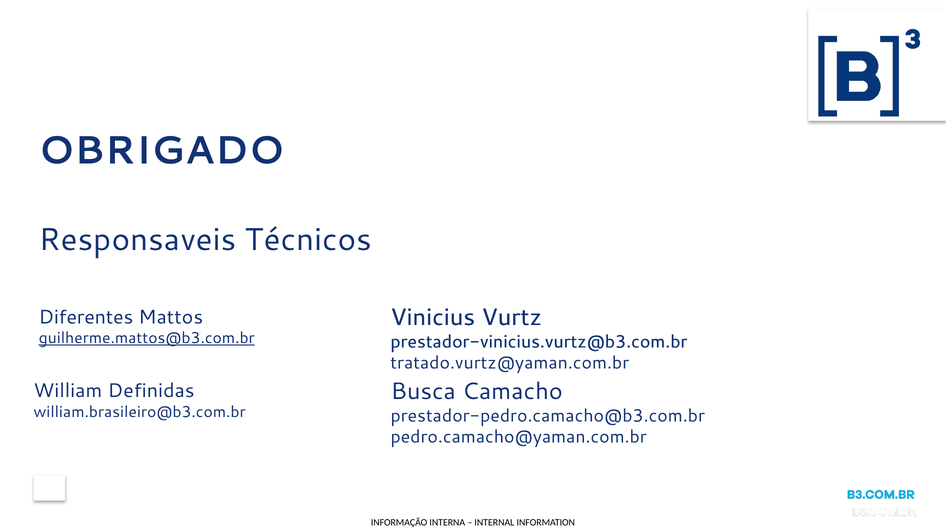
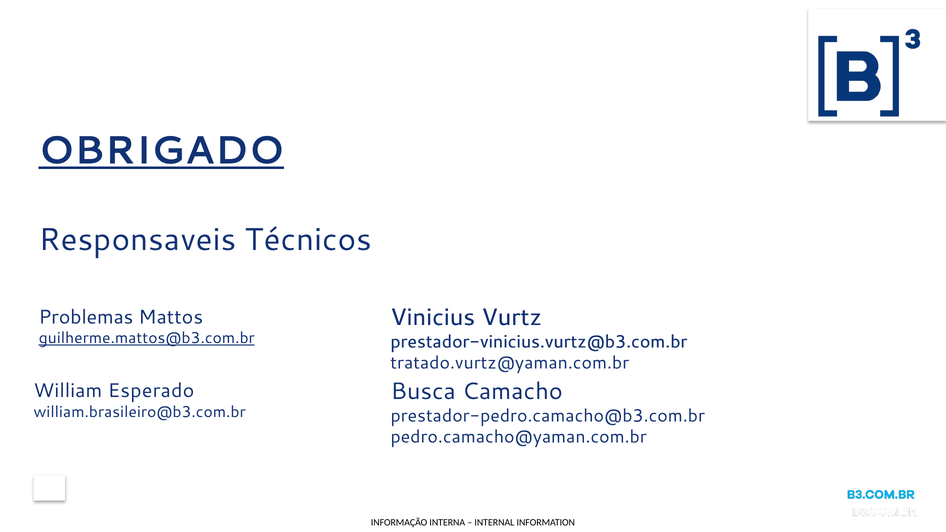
OBRIGADO underline: none -> present
Diferentes: Diferentes -> Problemas
Definidas: Definidas -> Esperado
